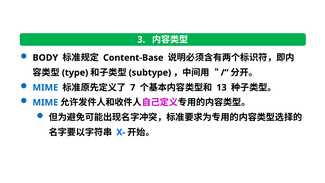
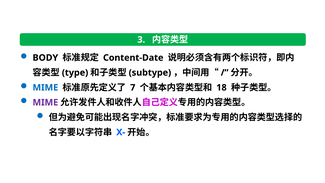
Content-Base: Content-Base -> Content-Date
13: 13 -> 18
MIME at (45, 102) colour: blue -> purple
